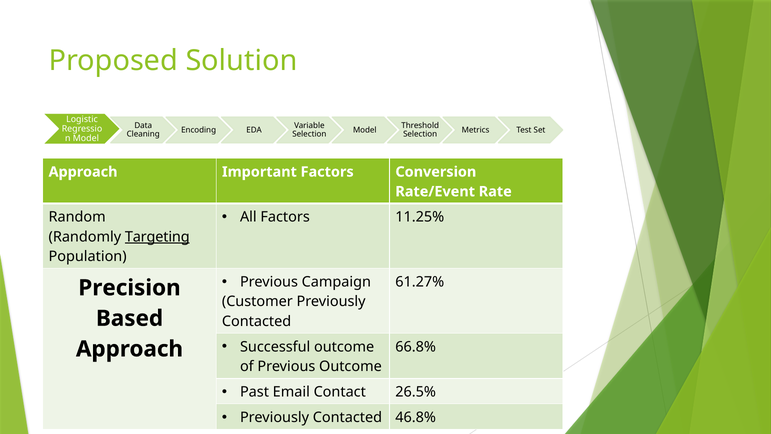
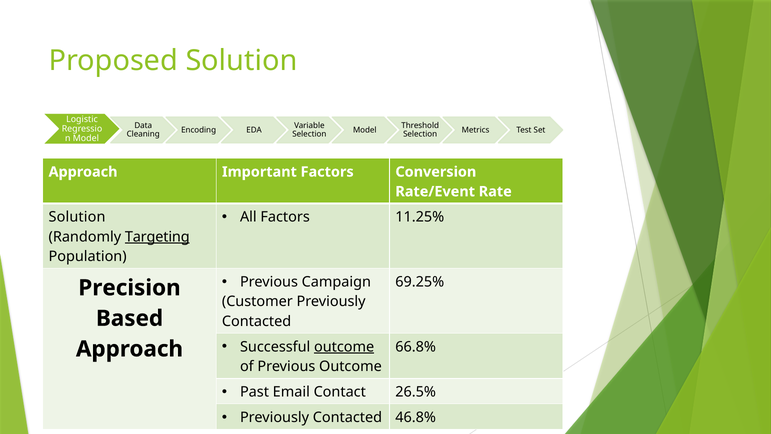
Random at (77, 217): Random -> Solution
61.27%: 61.27% -> 69.25%
outcome at (344, 347) underline: none -> present
